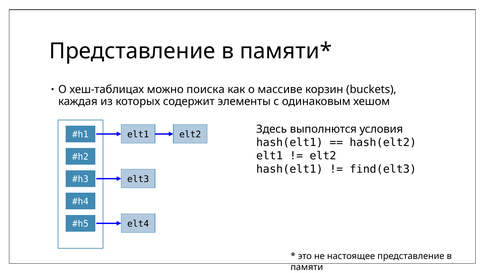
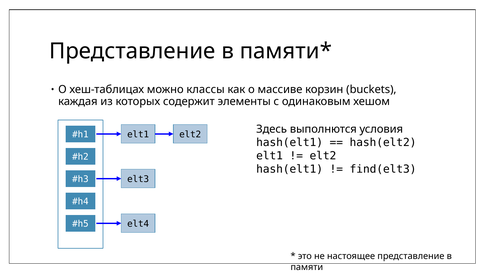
поиска: поиска -> классы
